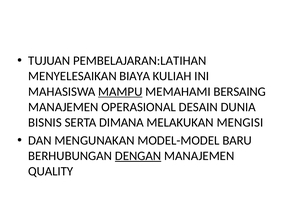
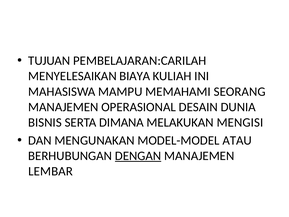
PEMBELAJARAN:LATIHAN: PEMBELAJARAN:LATIHAN -> PEMBELAJARAN:CARILAH
MAMPU underline: present -> none
BERSAING: BERSAING -> SEORANG
BARU: BARU -> ATAU
QUALITY: QUALITY -> LEMBAR
